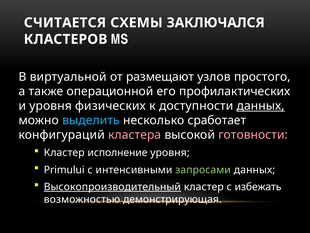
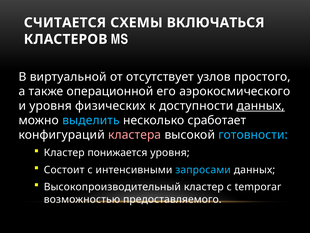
ЗАКЛЮЧАЛСЯ: ЗАКЛЮЧАЛСЯ -> ВКЛЮЧАТЬСЯ
размещают: размещают -> отсутствует
профилактических: профилактических -> аэрокосмического
готовности colour: pink -> light blue
исполнение: исполнение -> понижается
Primului: Primului -> Состоит
запросами colour: light green -> light blue
Высокопроизводительный underline: present -> none
избежать: избежать -> temporar
демонстрирующая: демонстрирующая -> предоставляемого
